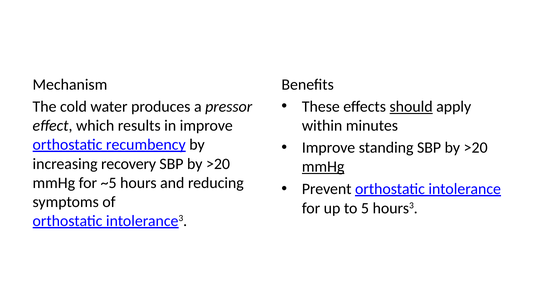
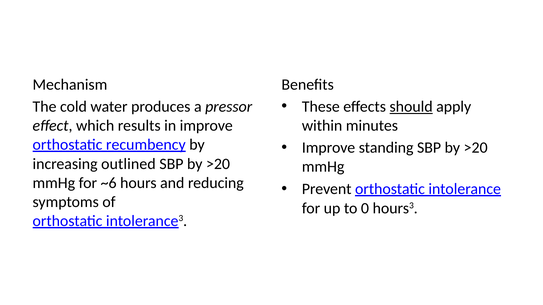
recovery: recovery -> outlined
mmHg at (323, 167) underline: present -> none
~5: ~5 -> ~6
5: 5 -> 0
